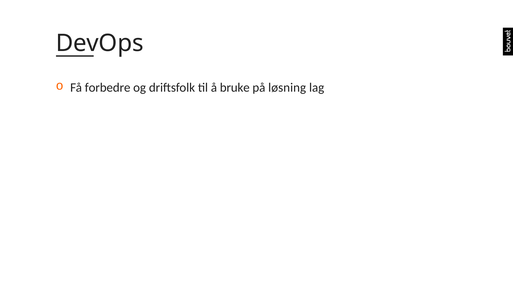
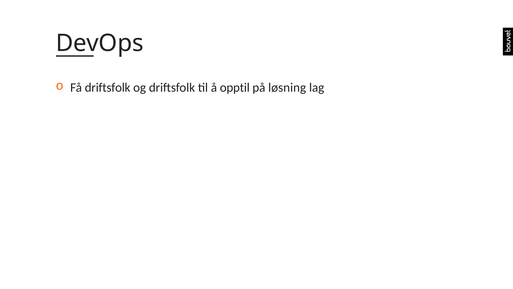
Få forbedre: forbedre -> driftsfolk
bruke: bruke -> opptil
